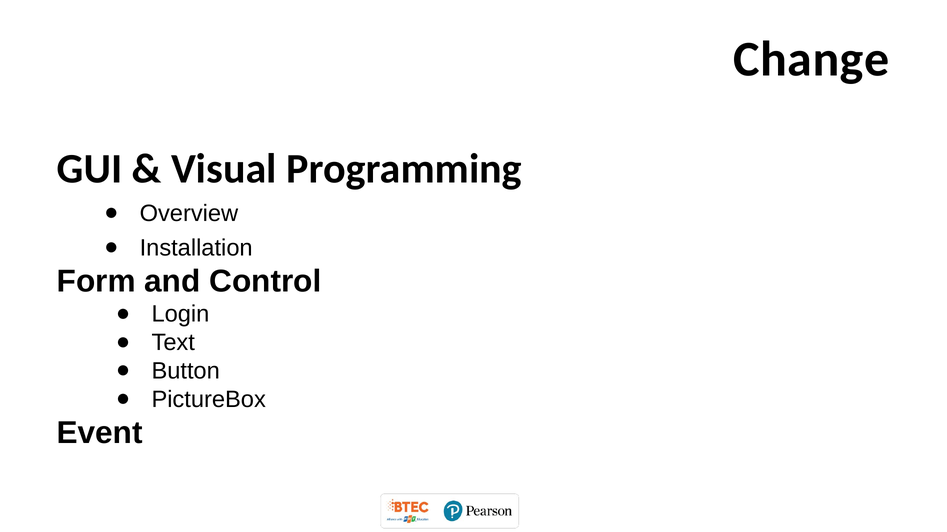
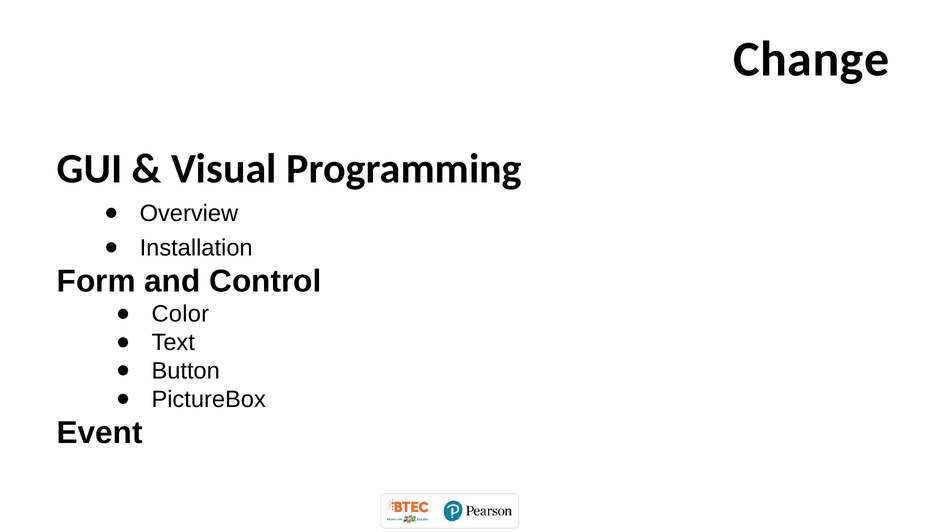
Login: Login -> Color
